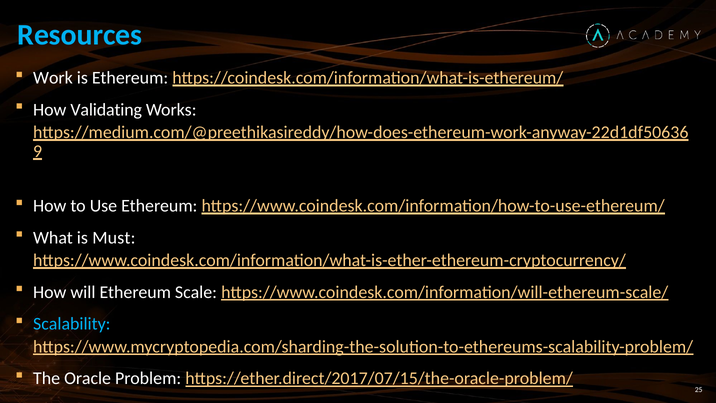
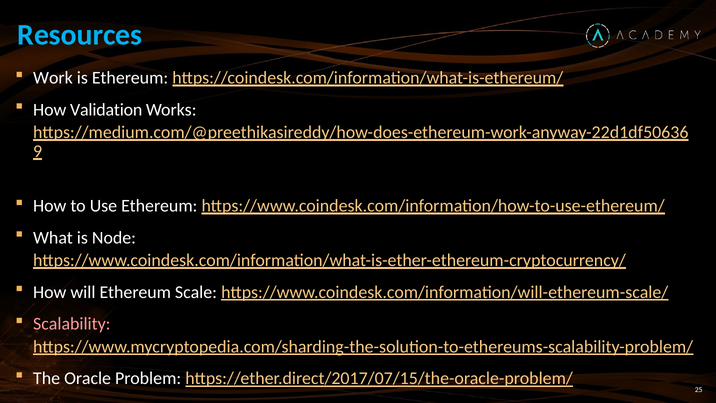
Validating: Validating -> Validation
Must: Must -> Node
Scalability colour: light blue -> pink
